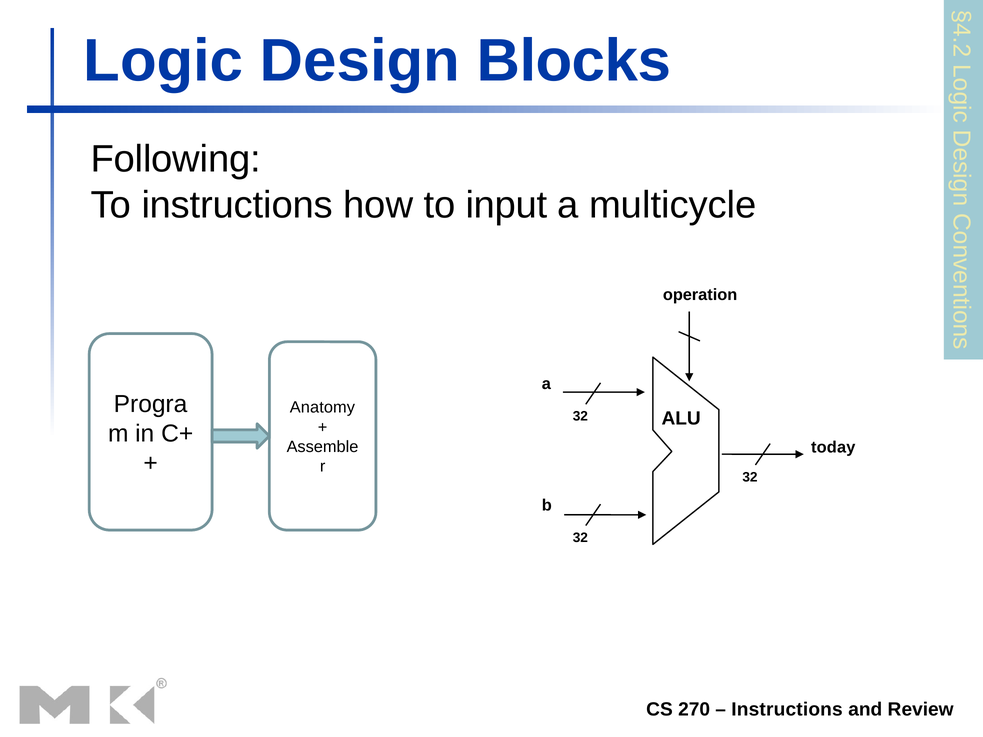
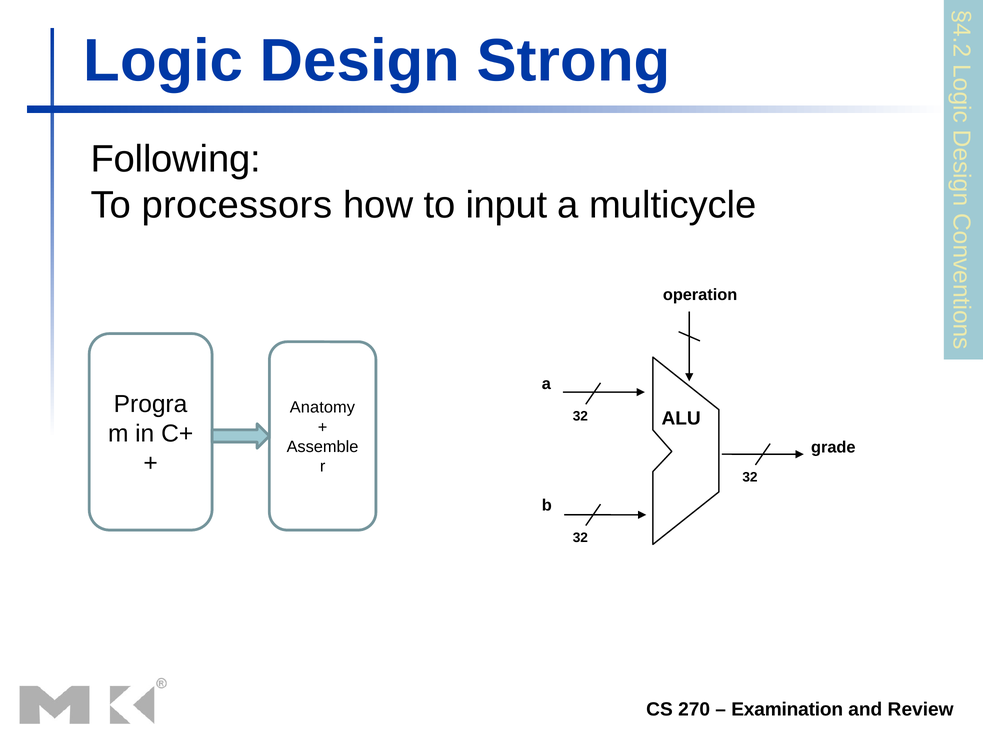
Blocks: Blocks -> Strong
To instructions: instructions -> processors
today: today -> grade
Instructions at (787, 710): Instructions -> Examination
